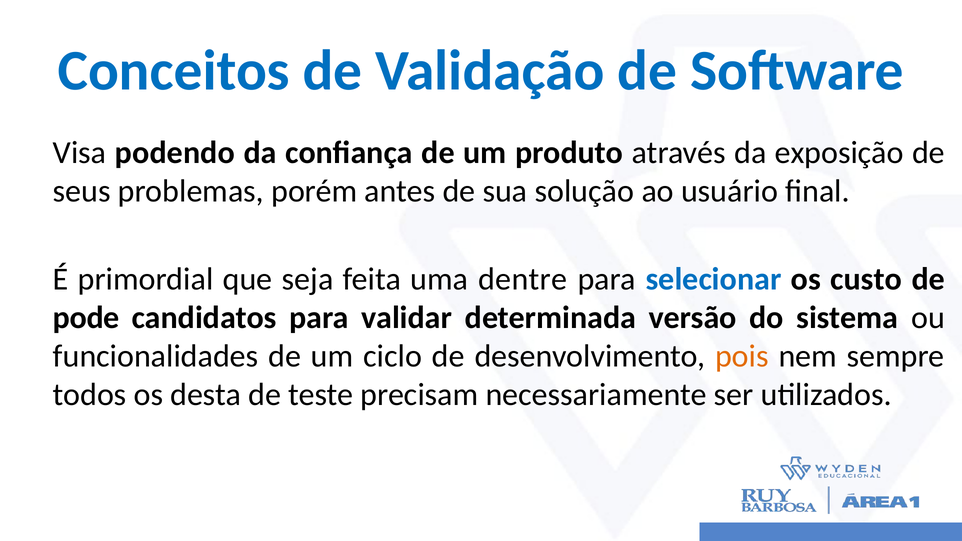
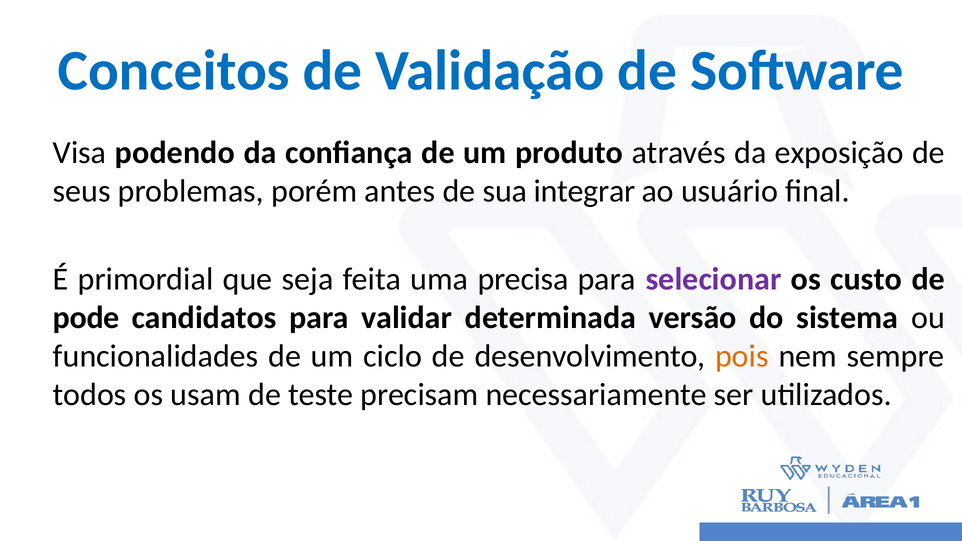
solução: solução -> integrar
dentre: dentre -> precisa
selecionar colour: blue -> purple
desta: desta -> usam
